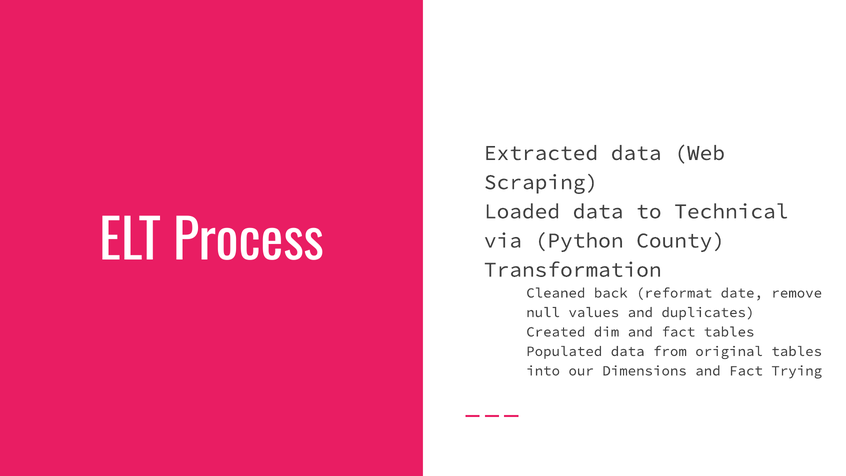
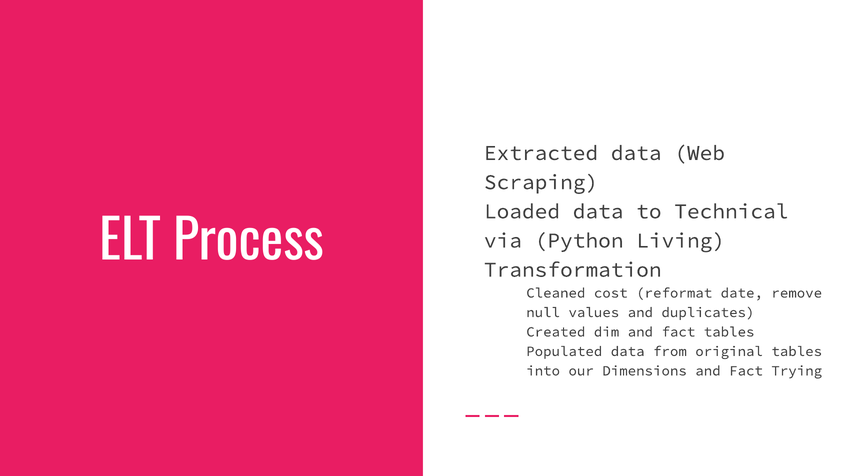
County: County -> Living
back: back -> cost
